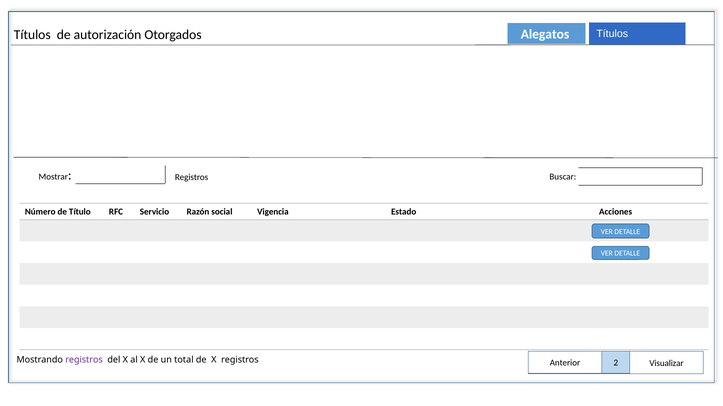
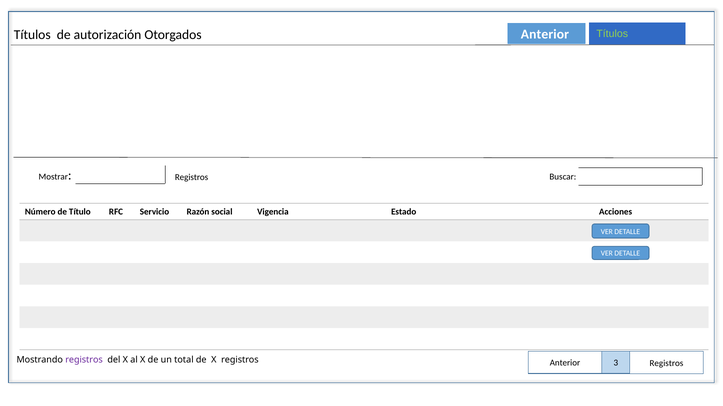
Alegatos at (545, 34): Alegatos -> Anterior
Títulos at (612, 34) colour: white -> light green
2: 2 -> 3
Visualizar at (667, 364): Visualizar -> Registros
